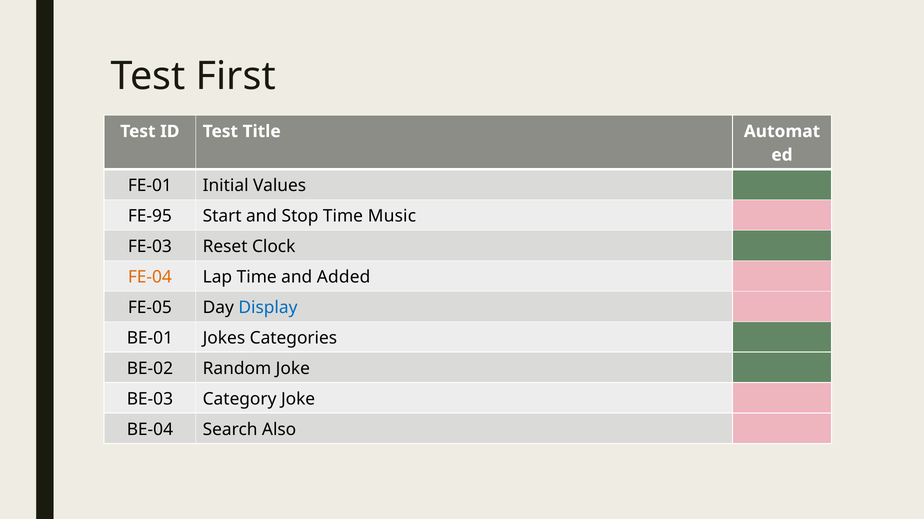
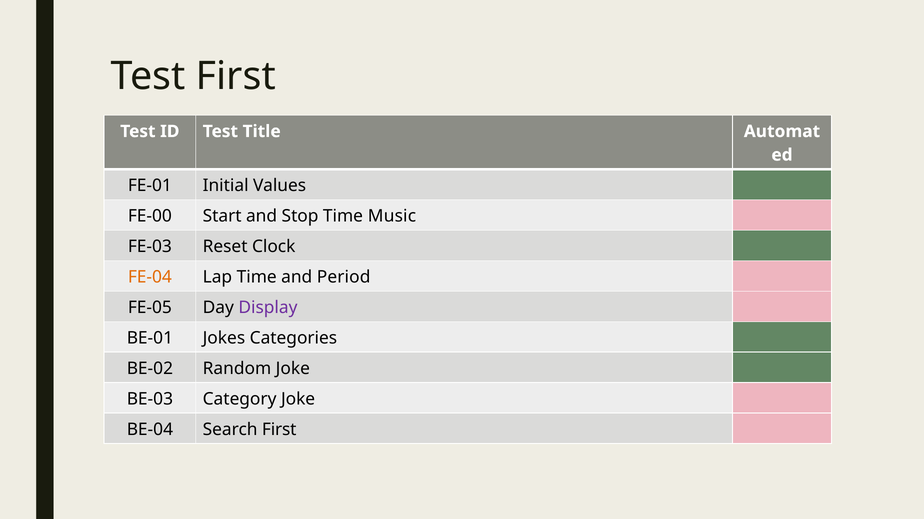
FE-95: FE-95 -> FE-00
Added: Added -> Period
Display colour: blue -> purple
Search Also: Also -> First
